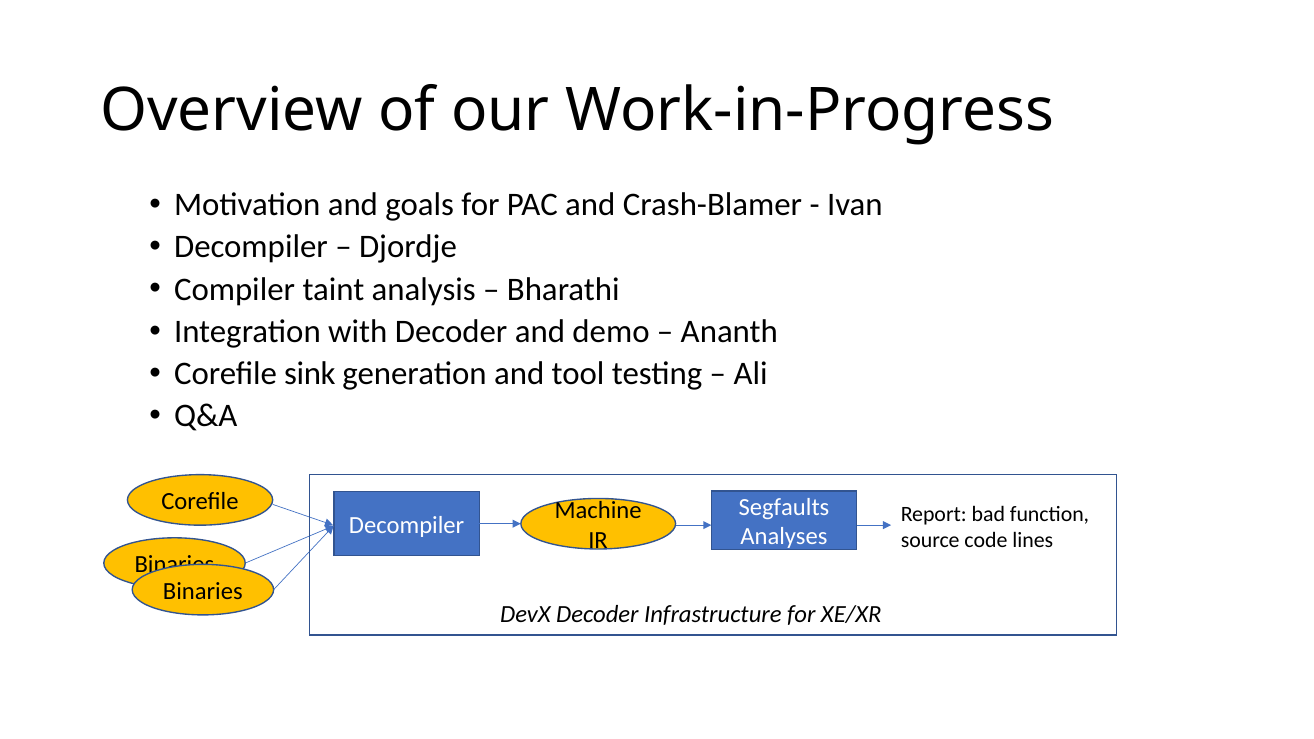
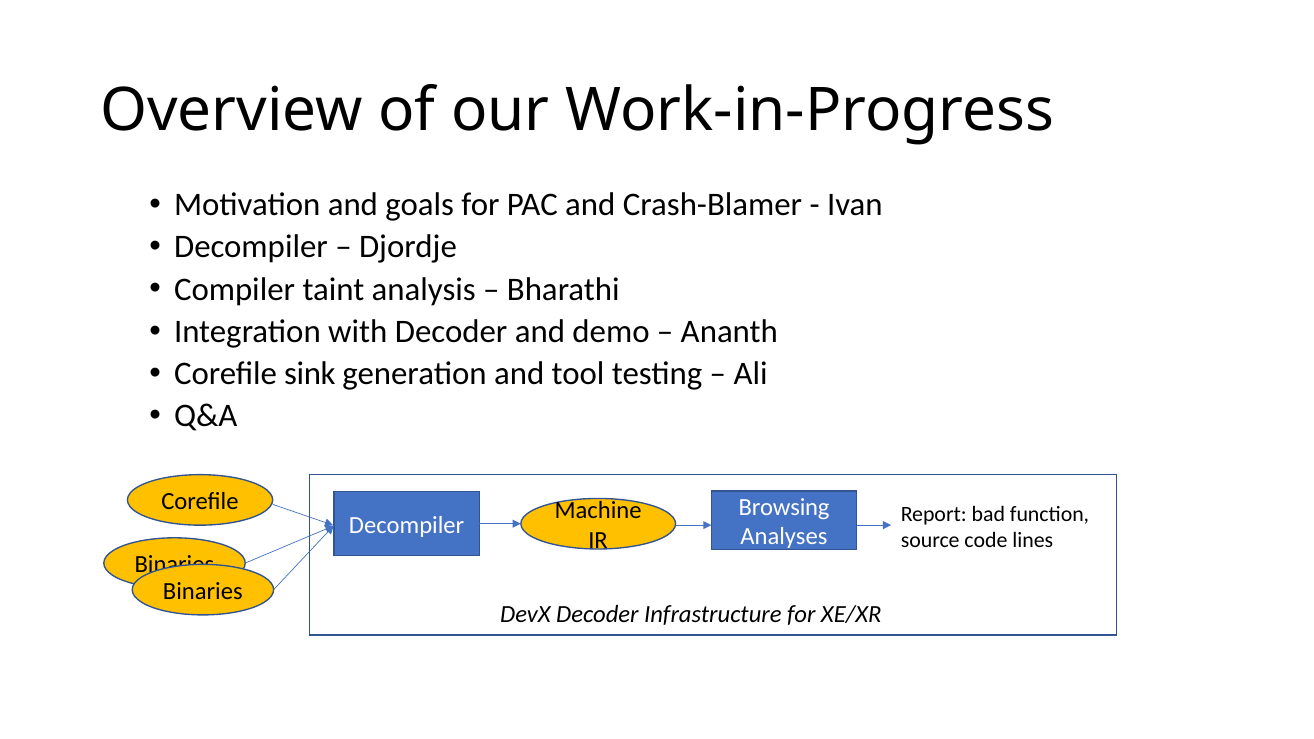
Segfaults: Segfaults -> Browsing
